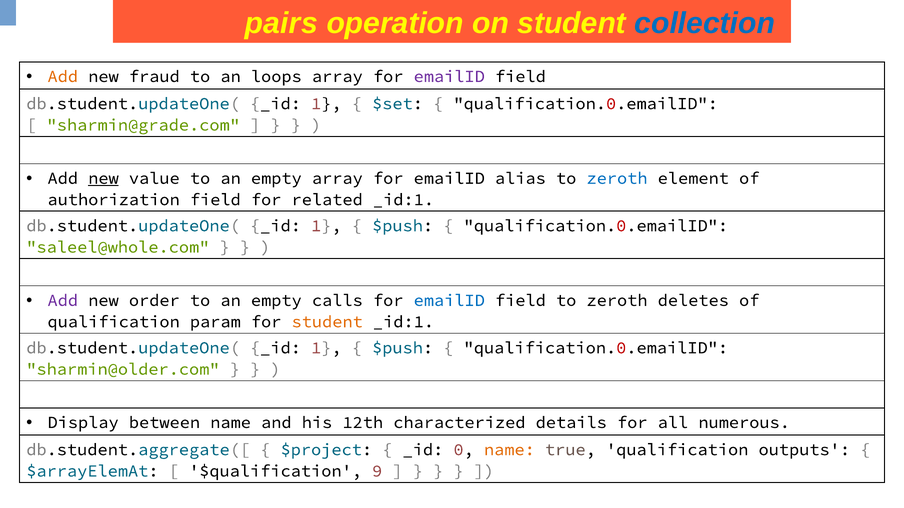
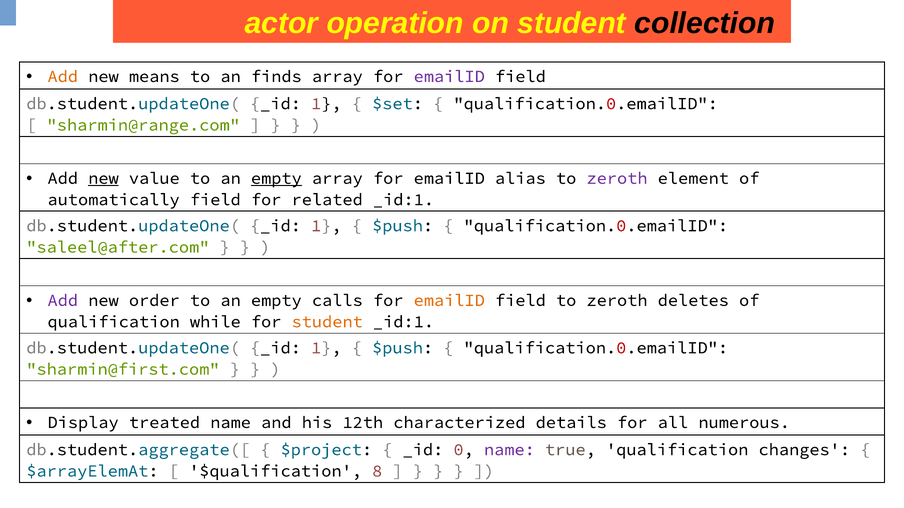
pairs: pairs -> actor
collection colour: blue -> black
fraud: fraud -> means
loops: loops -> finds
sharmin@grade.com: sharmin@grade.com -> sharmin@range.com
empty at (276, 178) underline: none -> present
zeroth at (617, 178) colour: blue -> purple
authorization: authorization -> automatically
saleel@whole.com: saleel@whole.com -> saleel@after.com
emailID at (449, 301) colour: blue -> orange
param: param -> while
sharmin@older.com: sharmin@older.com -> sharmin@first.com
between: between -> treated
name at (509, 450) colour: orange -> purple
outputs: outputs -> changes
9: 9 -> 8
